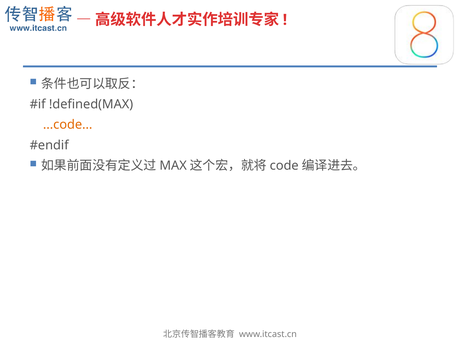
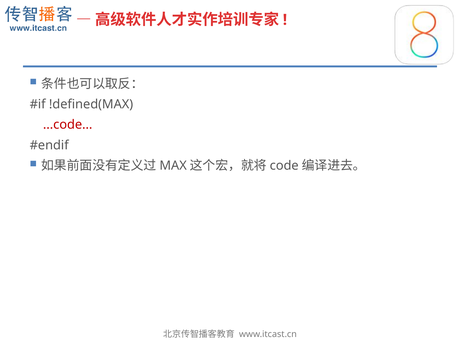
...code colour: orange -> red
